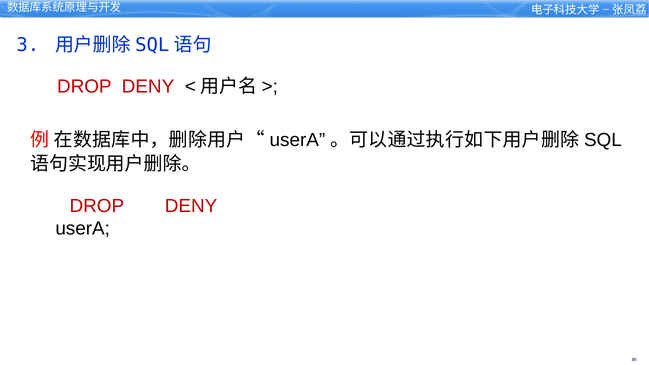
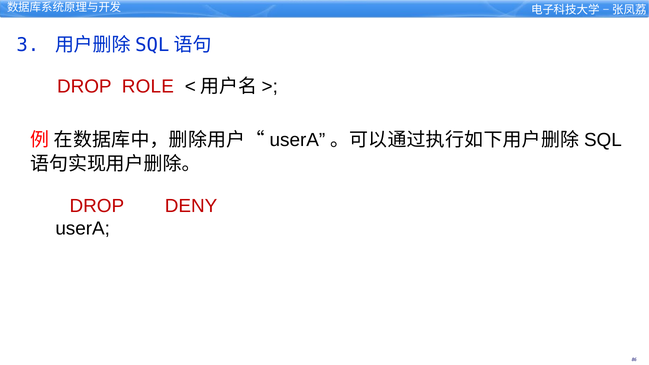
DENY at (148, 86): DENY -> ROLE
